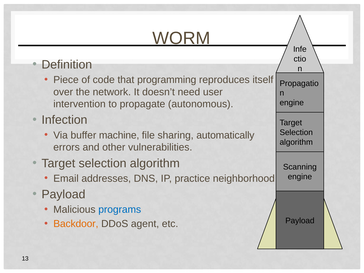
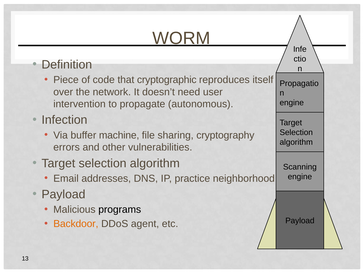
programming: programming -> cryptographic
automatically: automatically -> cryptography
programs colour: blue -> black
